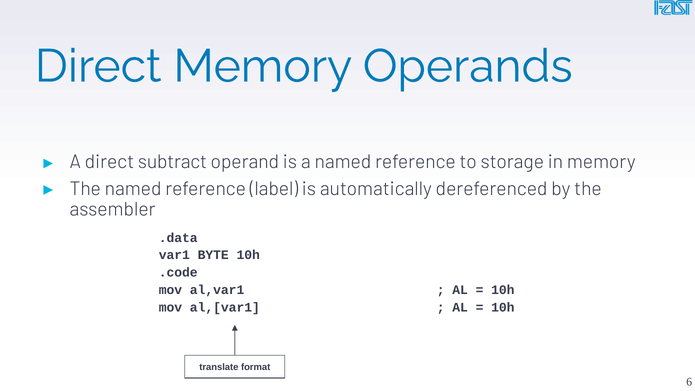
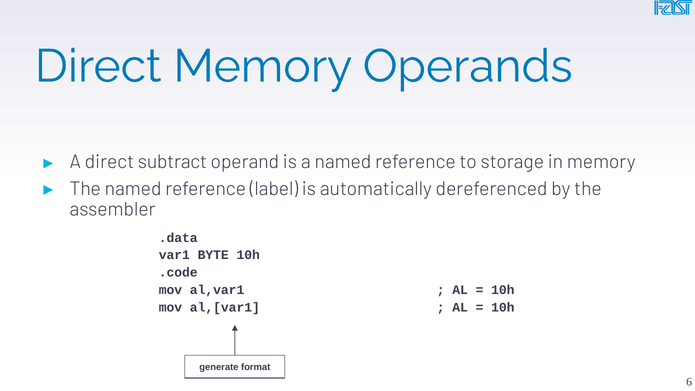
translate: translate -> generate
